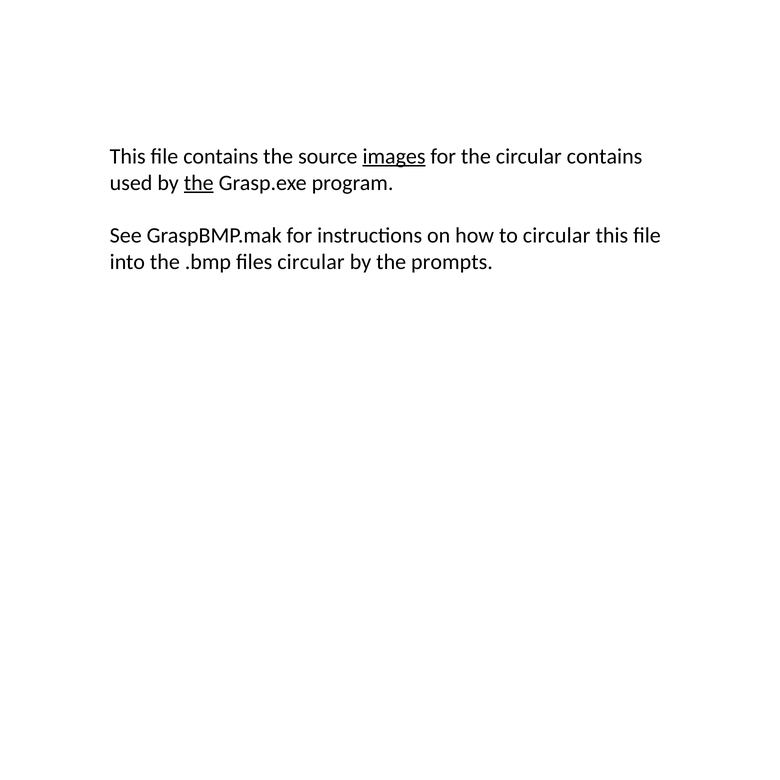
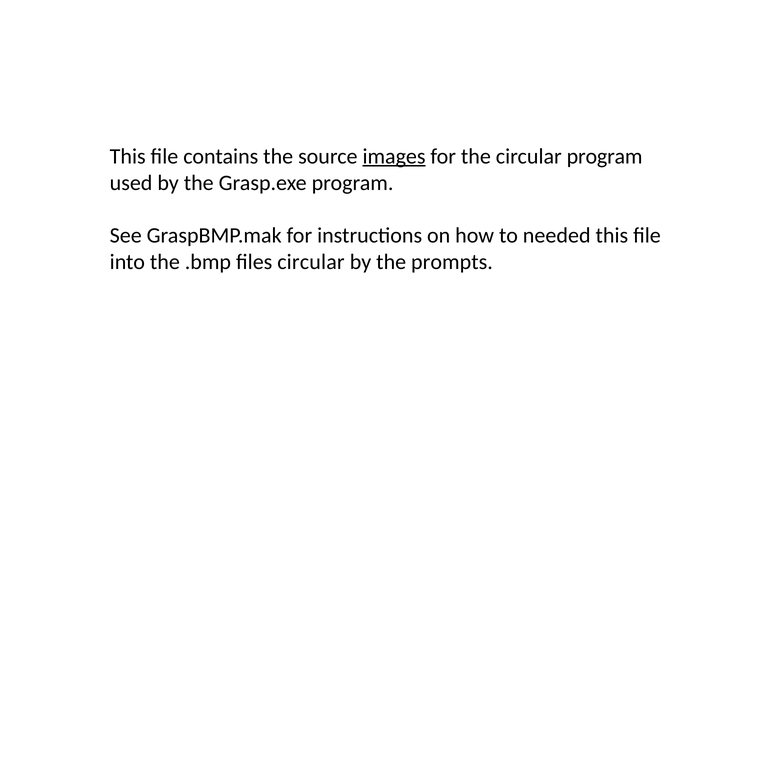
circular contains: contains -> program
the at (199, 183) underline: present -> none
to circular: circular -> needed
